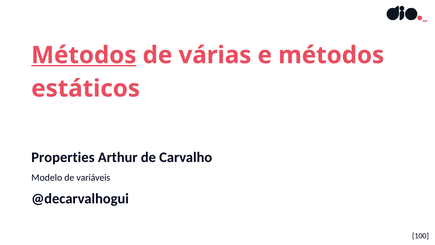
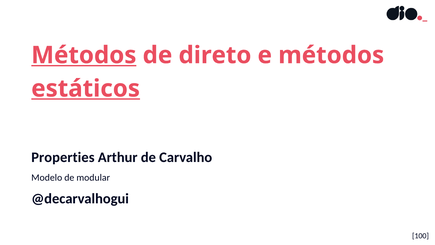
várias: várias -> direto
estáticos underline: none -> present
variáveis: variáveis -> modular
